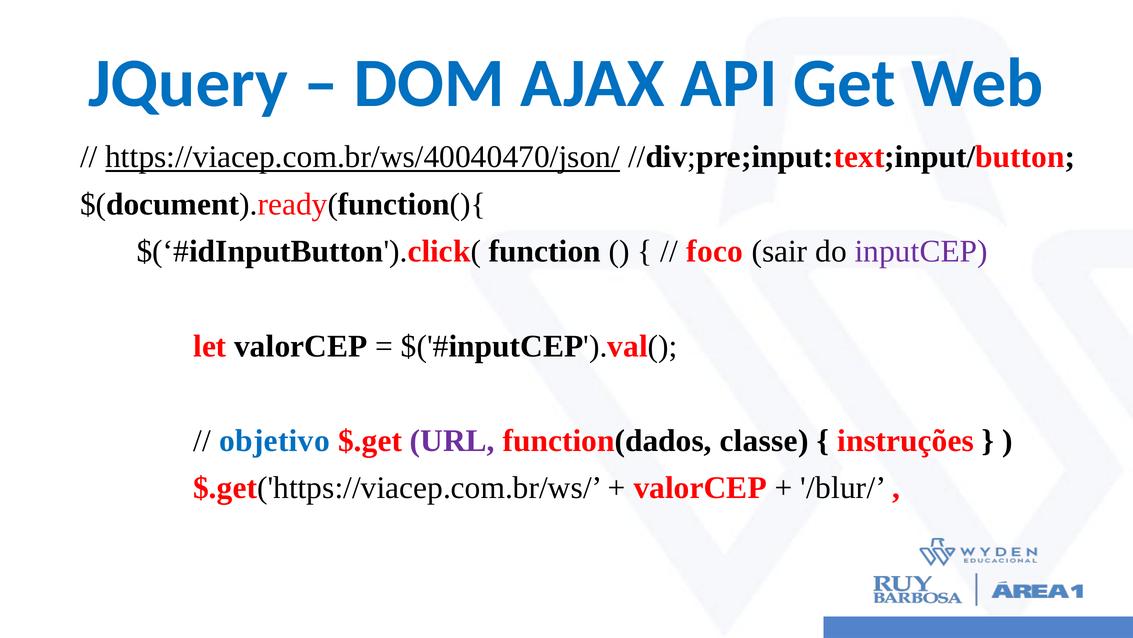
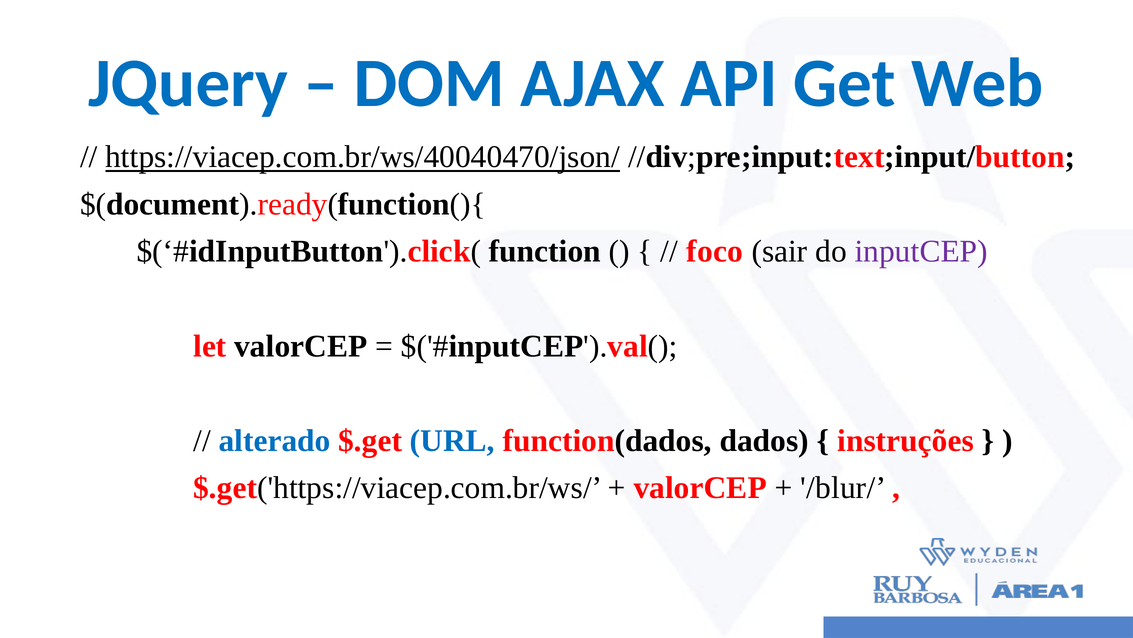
objetivo: objetivo -> alterado
URL colour: purple -> blue
classe: classe -> dados
